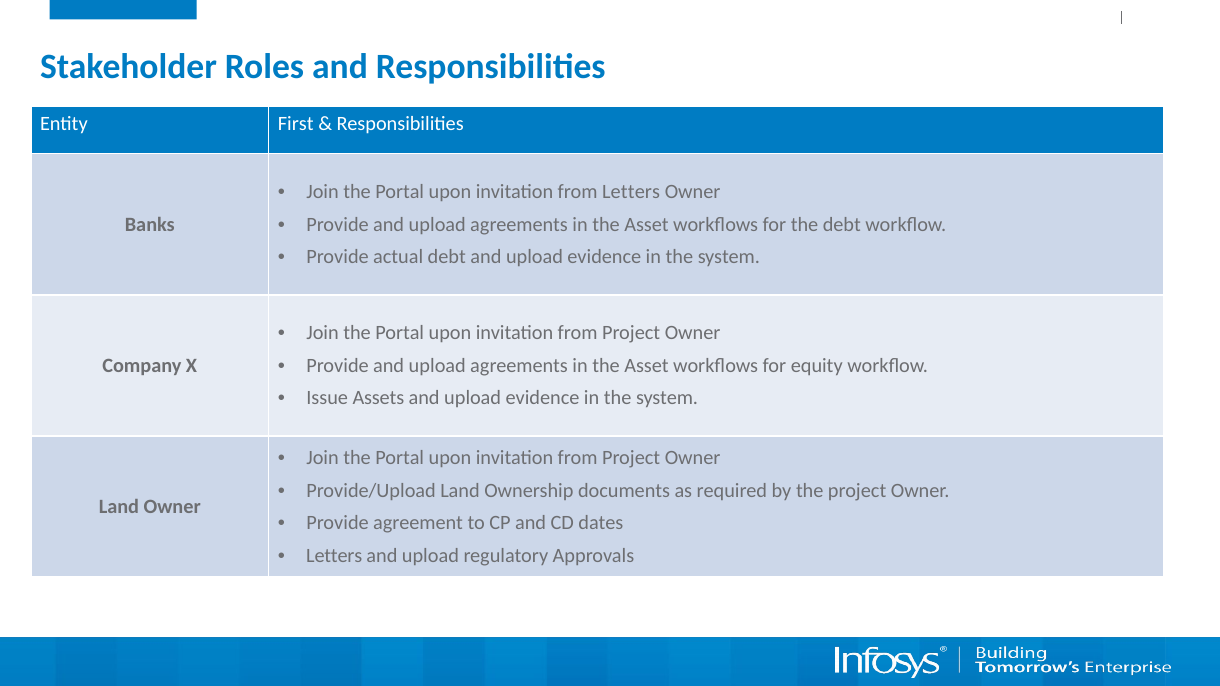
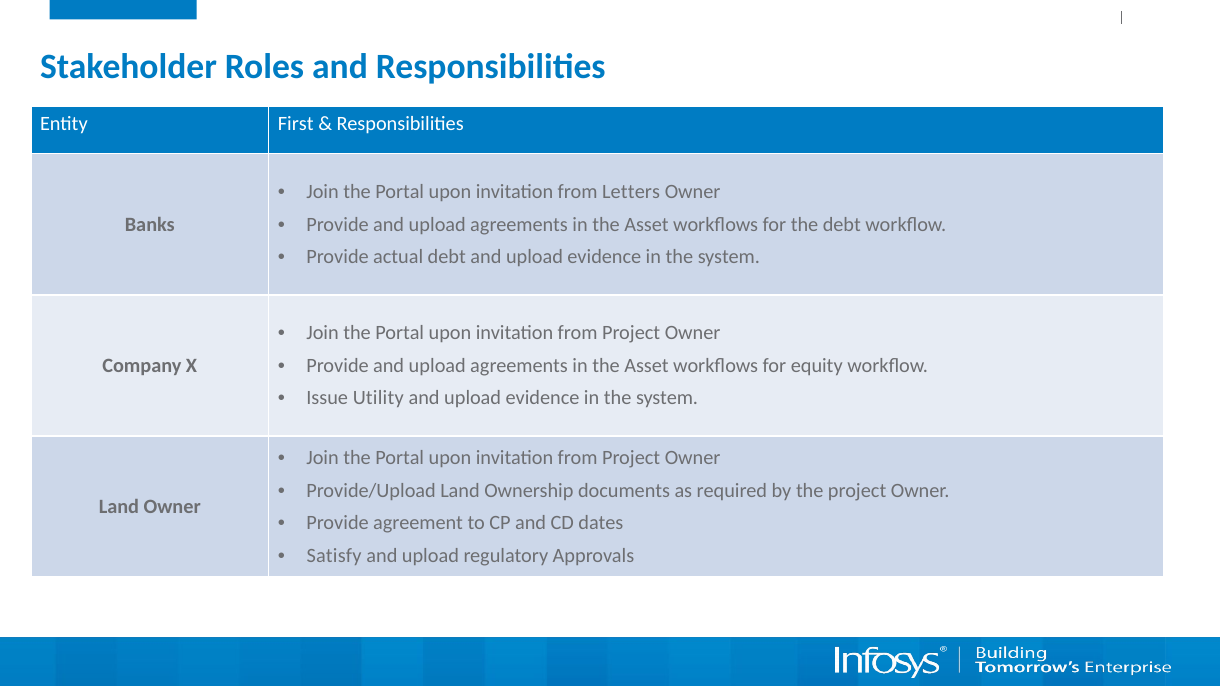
Assets: Assets -> Utility
Letters at (334, 556): Letters -> Satisfy
